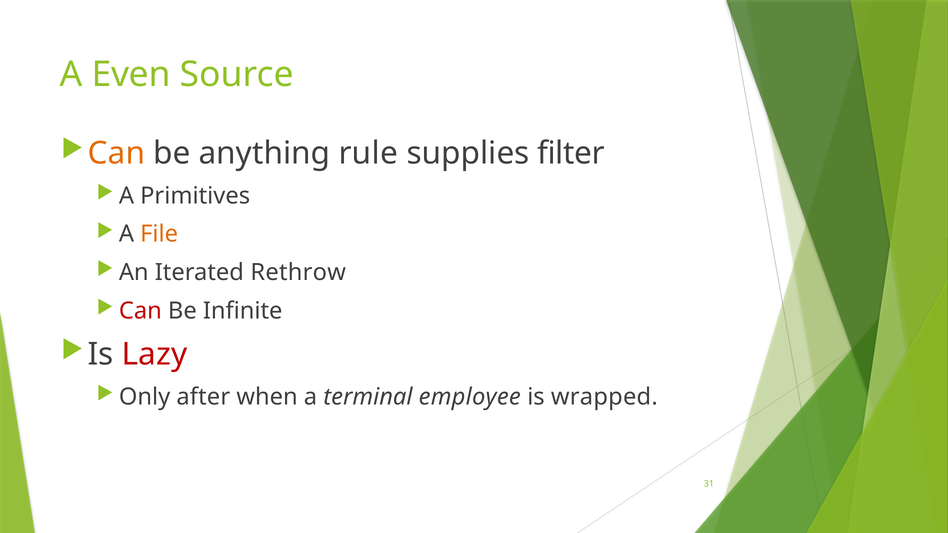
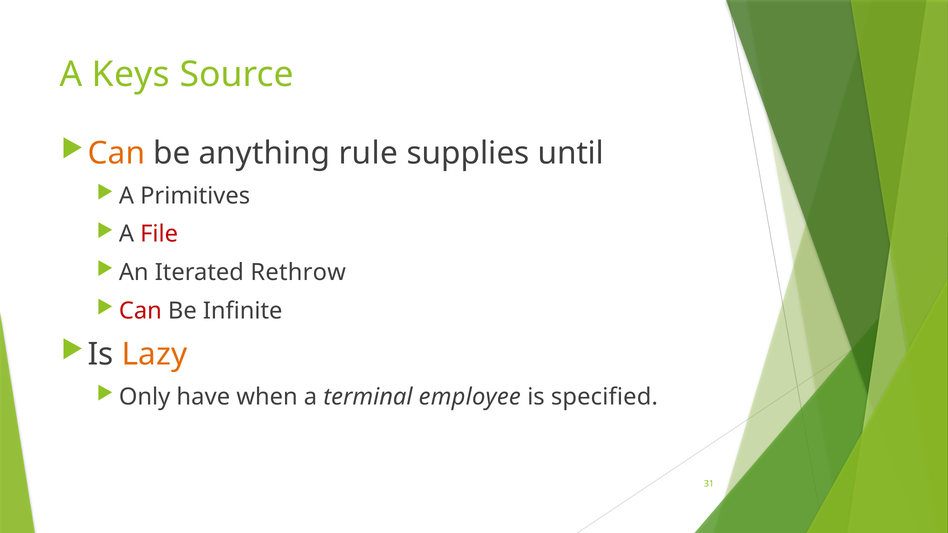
Even: Even -> Keys
filter: filter -> until
File colour: orange -> red
Lazy colour: red -> orange
after: after -> have
wrapped: wrapped -> specified
